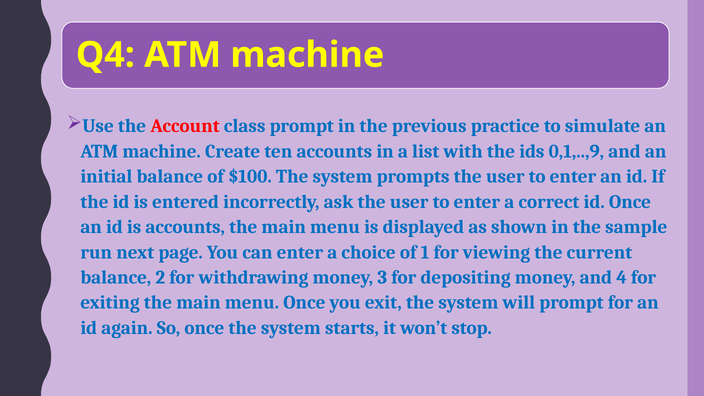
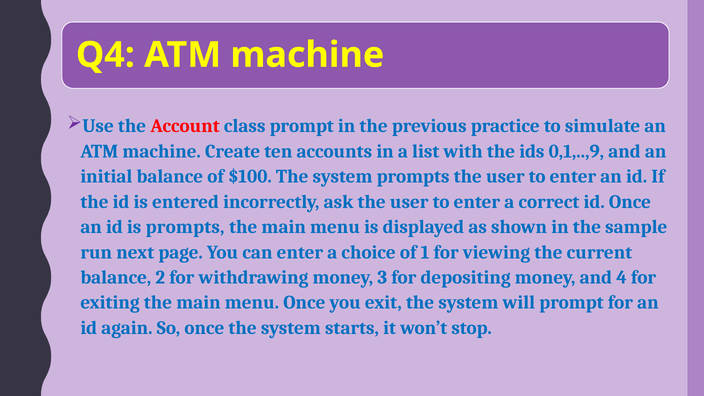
is accounts: accounts -> prompts
